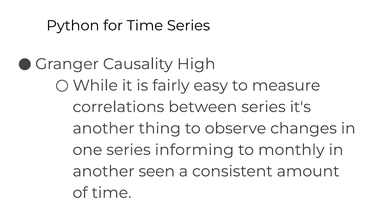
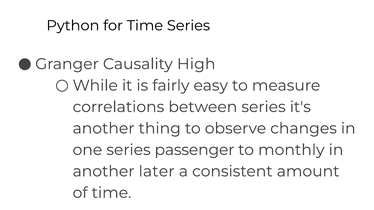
informing: informing -> passenger
seen: seen -> later
